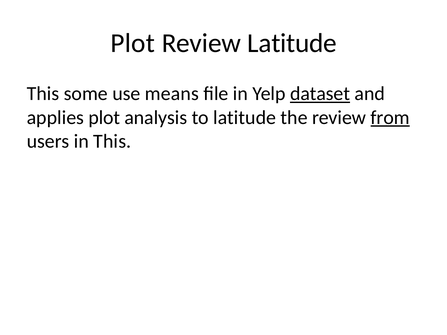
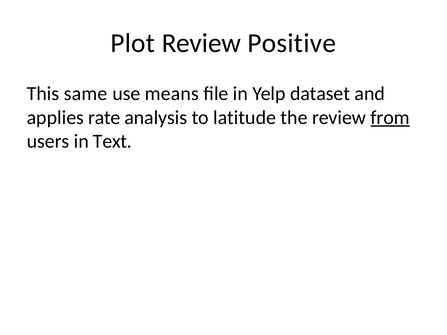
Review Latitude: Latitude -> Positive
some: some -> same
dataset underline: present -> none
applies plot: plot -> rate
in This: This -> Text
